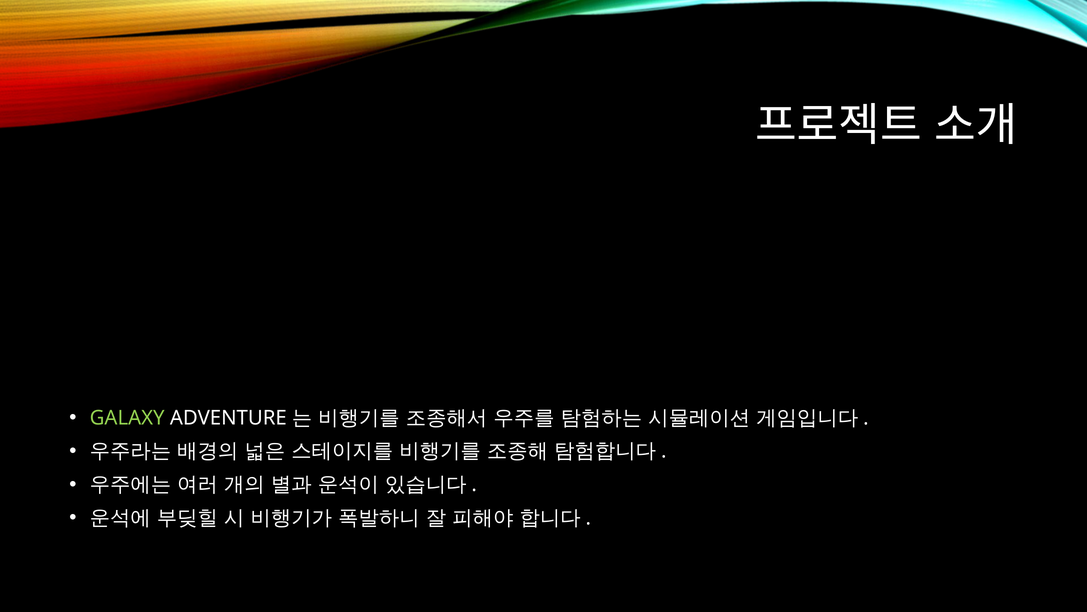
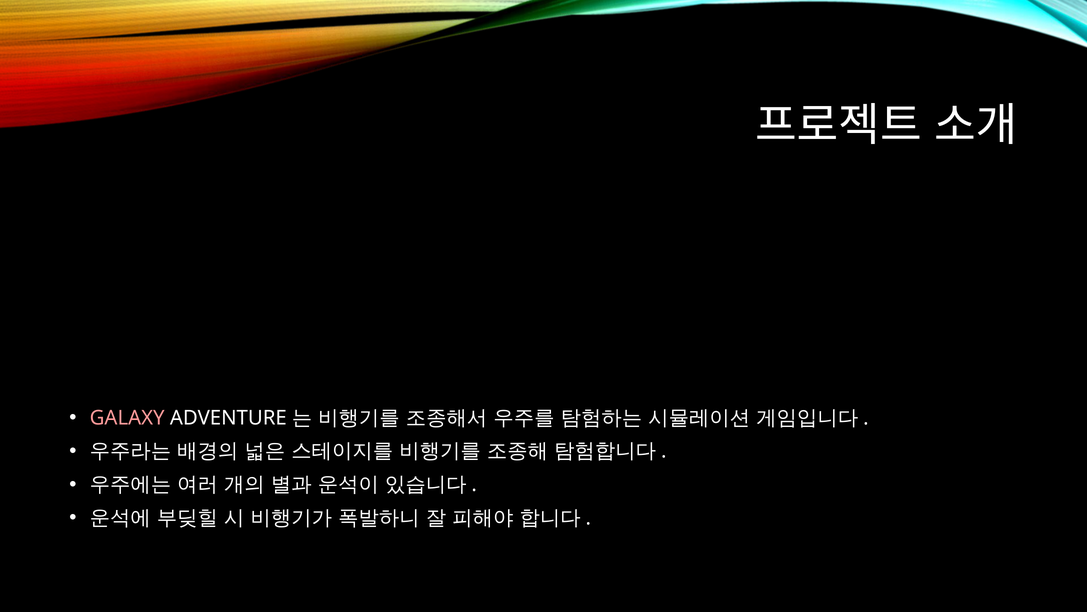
GALAXY colour: light green -> pink
